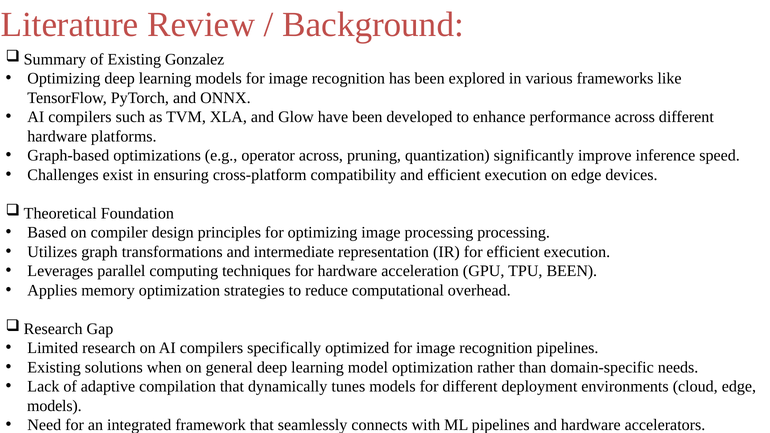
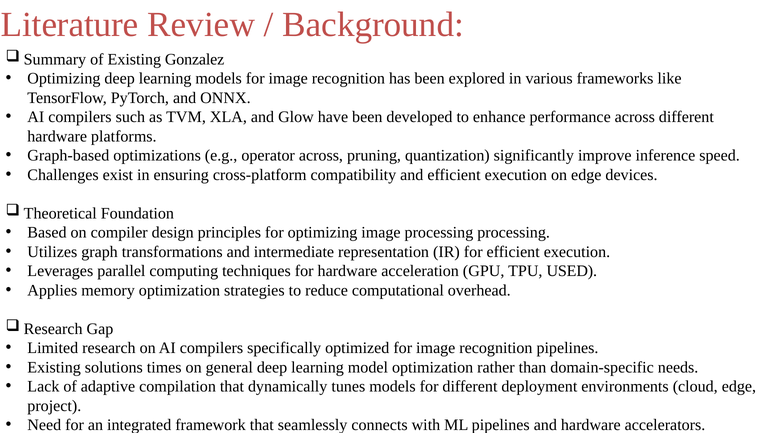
TPU BEEN: BEEN -> USED
when: when -> times
models at (54, 406): models -> project
